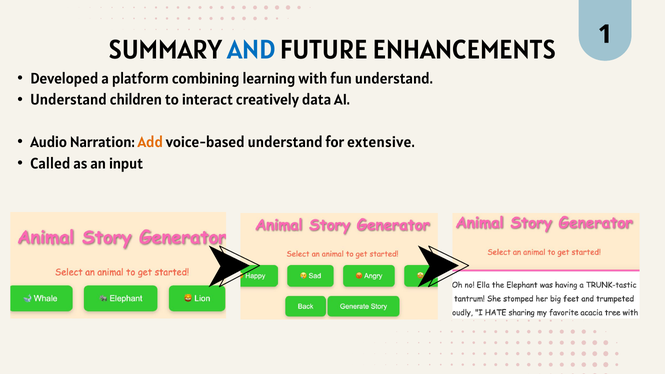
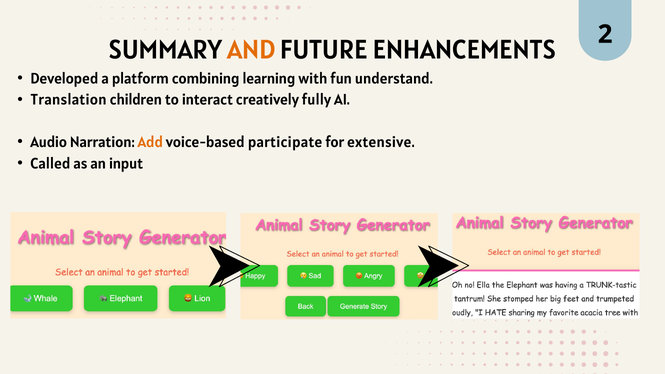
AND colour: blue -> orange
1: 1 -> 2
Understand at (69, 100): Understand -> Translation
data: data -> fully
voice-based understand: understand -> participate
